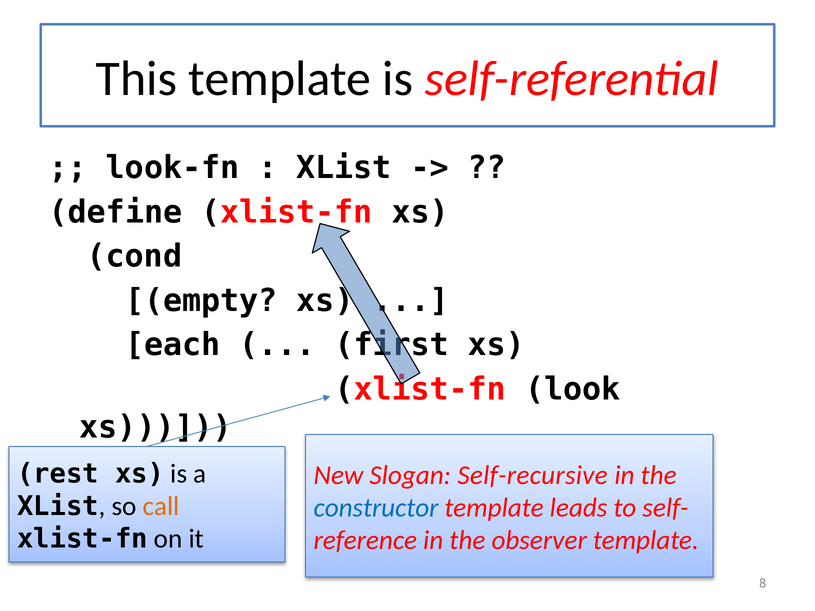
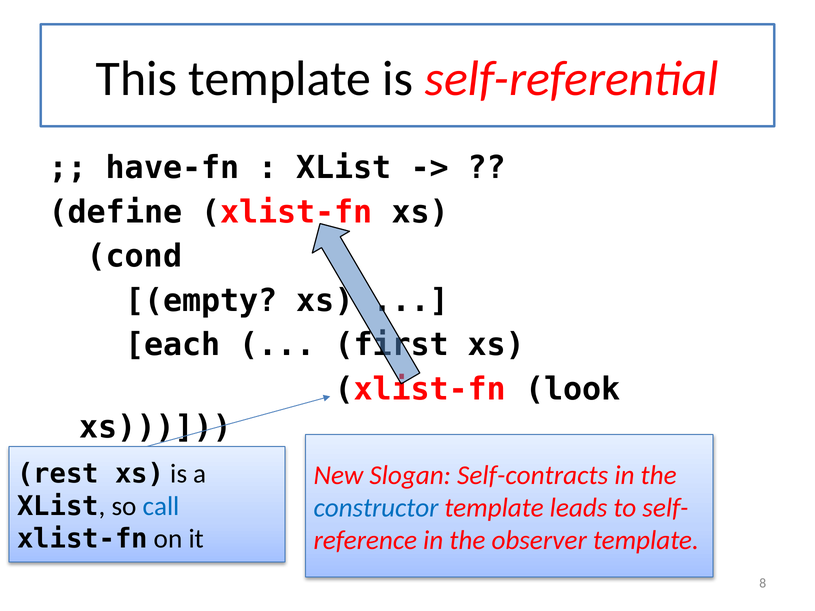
look-fn: look-fn -> have-fn
Self-recursive: Self-recursive -> Self-contracts
call colour: orange -> blue
